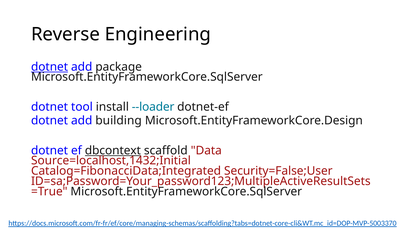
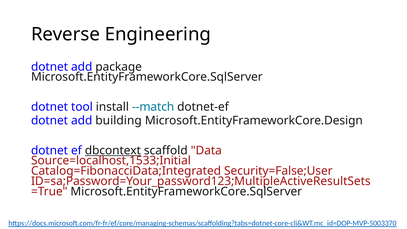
dotnet at (50, 67) underline: present -> none
--loader: --loader -> --match
Source=localhost,1432;Initial: Source=localhost,1432;Initial -> Source=localhost,1533;Initial
